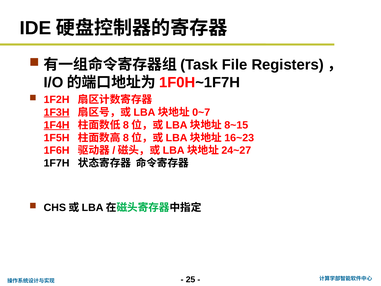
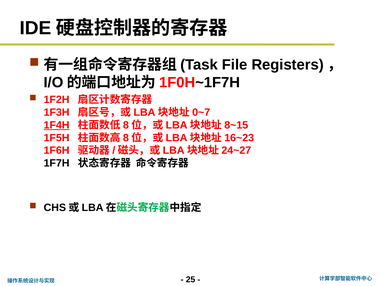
1F3H underline: present -> none
